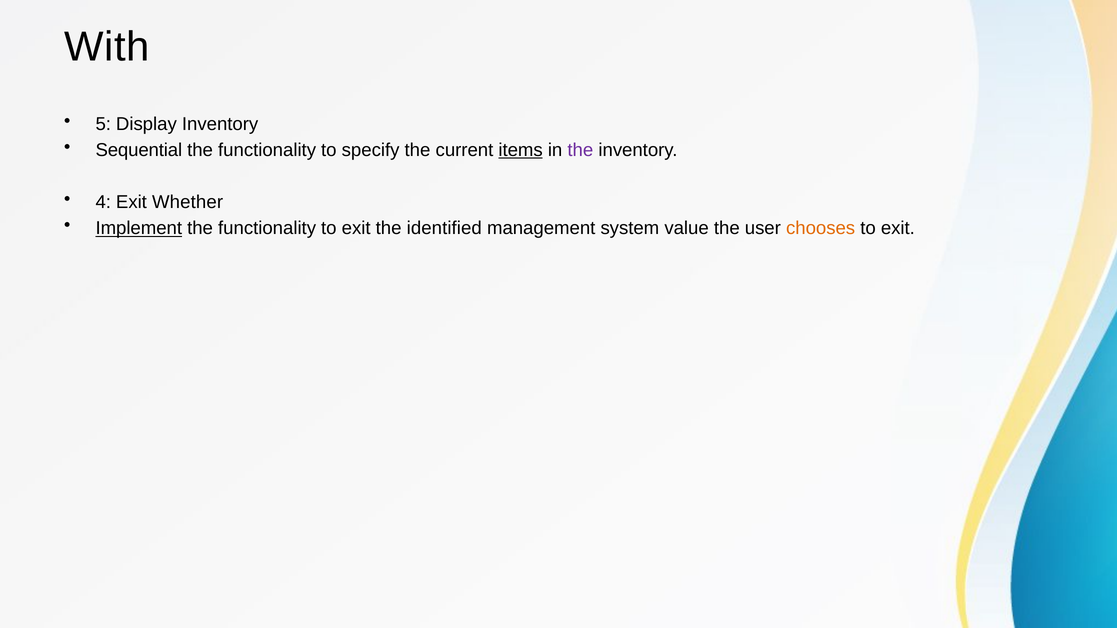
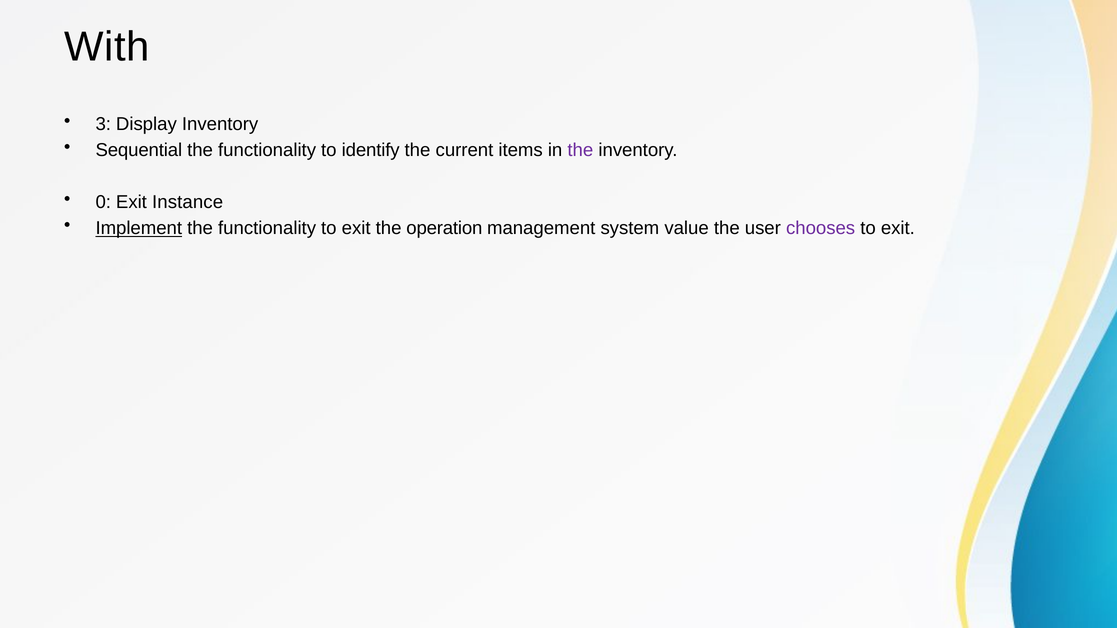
5: 5 -> 3
specify: specify -> identify
items underline: present -> none
4: 4 -> 0
Whether: Whether -> Instance
identified: identified -> operation
chooses colour: orange -> purple
